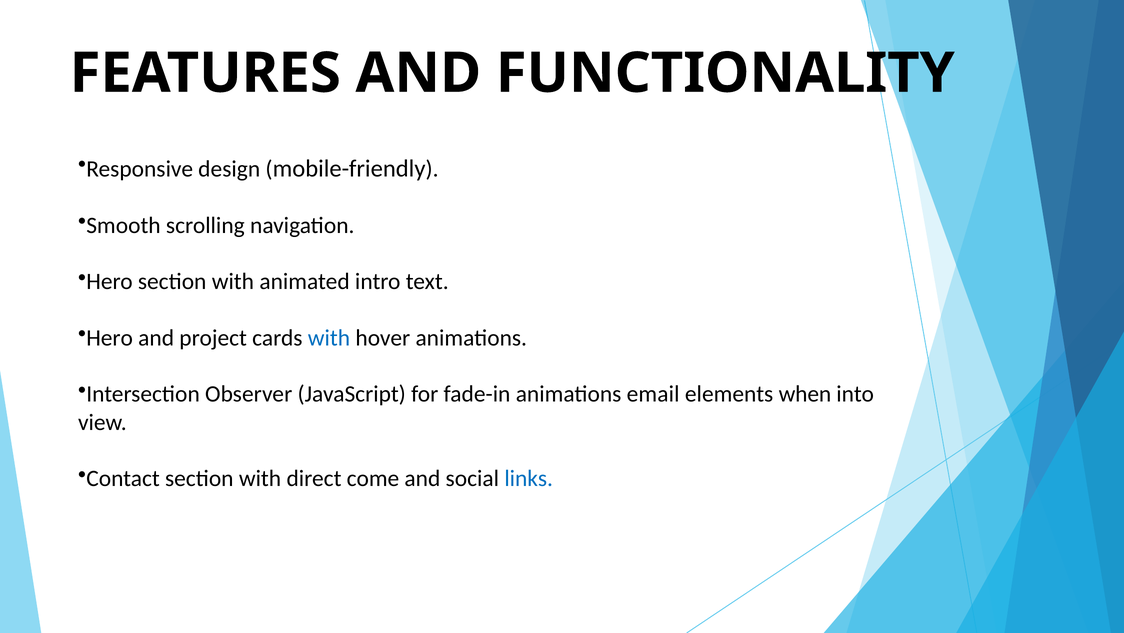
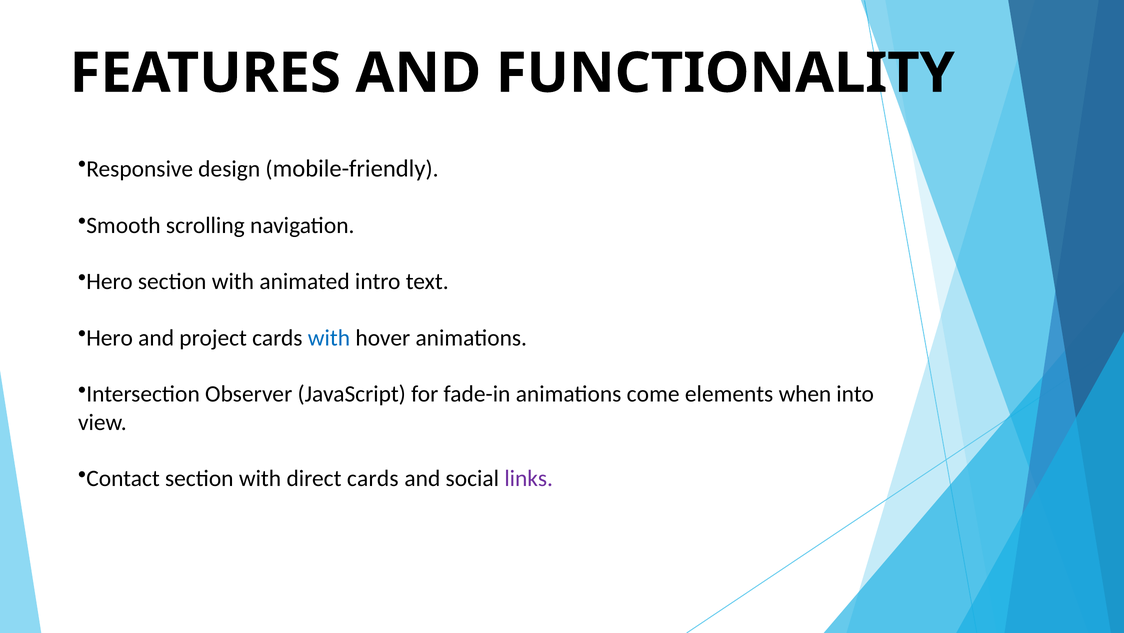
email: email -> come
direct come: come -> cards
links colour: blue -> purple
